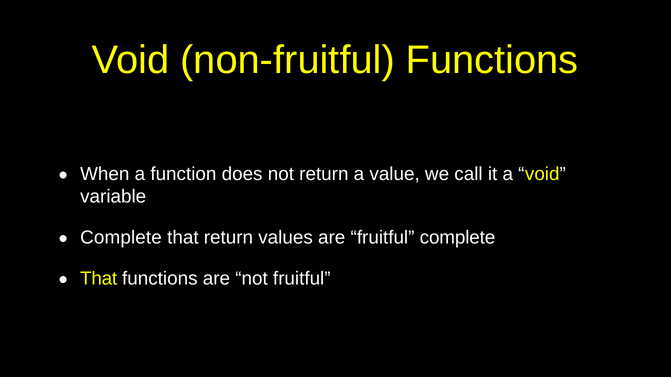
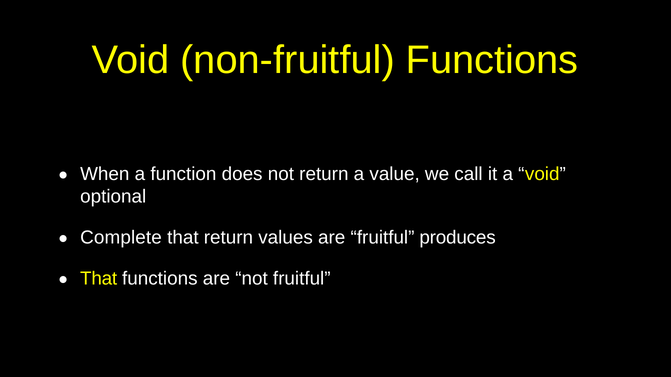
variable: variable -> optional
fruitful complete: complete -> produces
